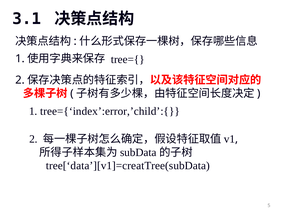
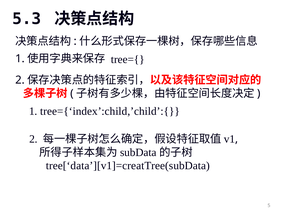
3.1: 3.1 -> 5.3
tree={‘index’:error,’child’:{: tree={‘index’:error,’child’:{ -> tree={‘index’:child,’child’:{
